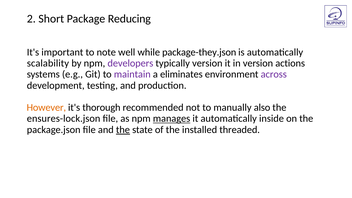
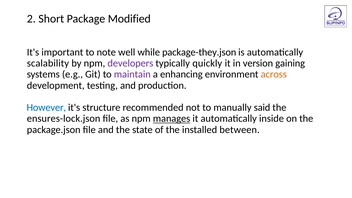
Reducing: Reducing -> Modified
typically version: version -> quickly
actions: actions -> gaining
eliminates: eliminates -> enhancing
across colour: purple -> orange
However colour: orange -> blue
thorough: thorough -> structure
also: also -> said
the at (123, 130) underline: present -> none
threaded: threaded -> between
